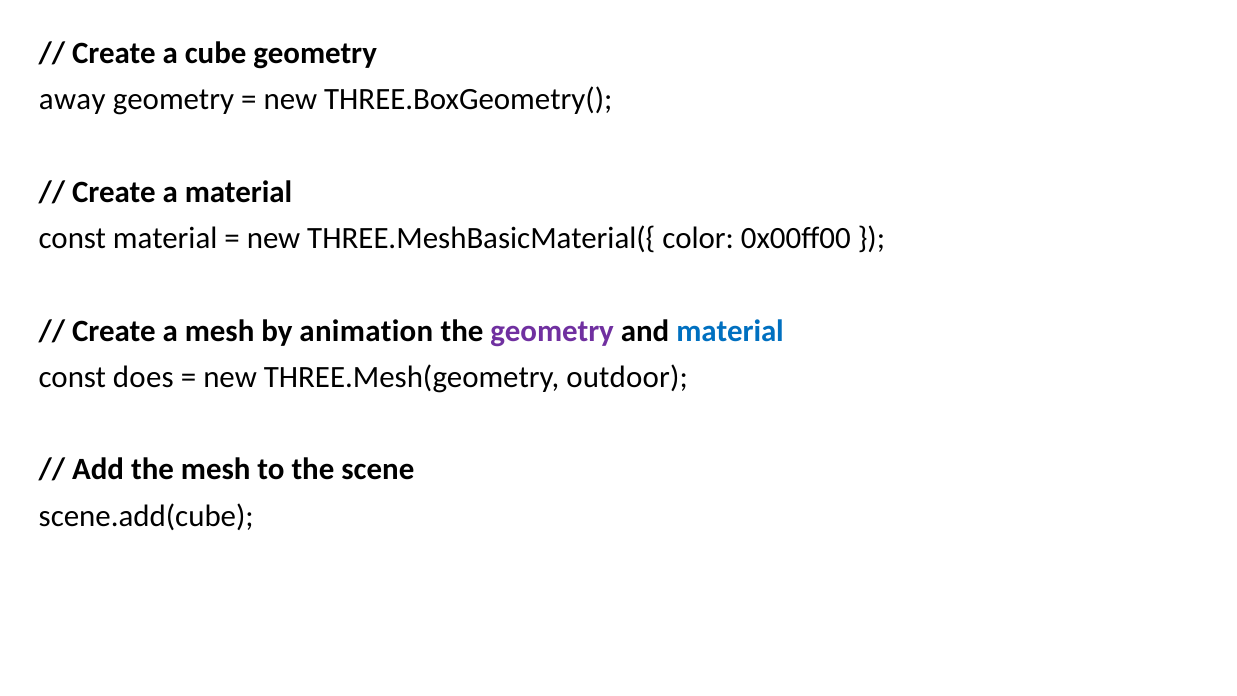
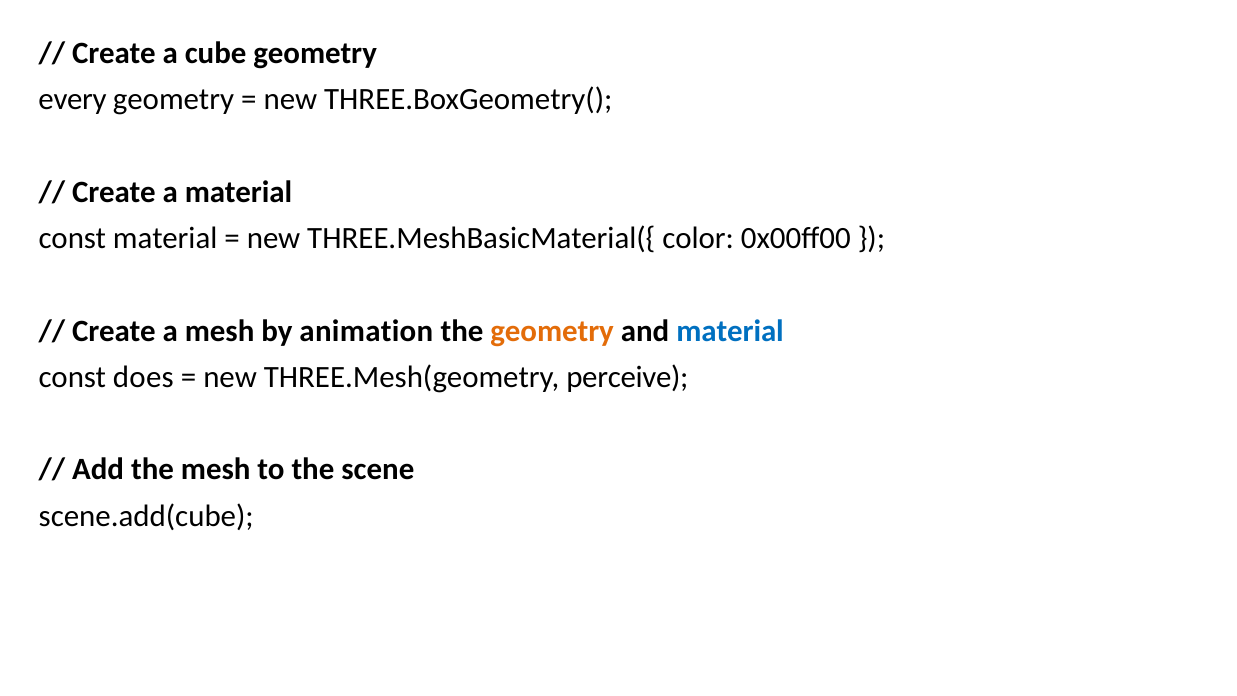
away: away -> every
geometry at (552, 331) colour: purple -> orange
outdoor: outdoor -> perceive
